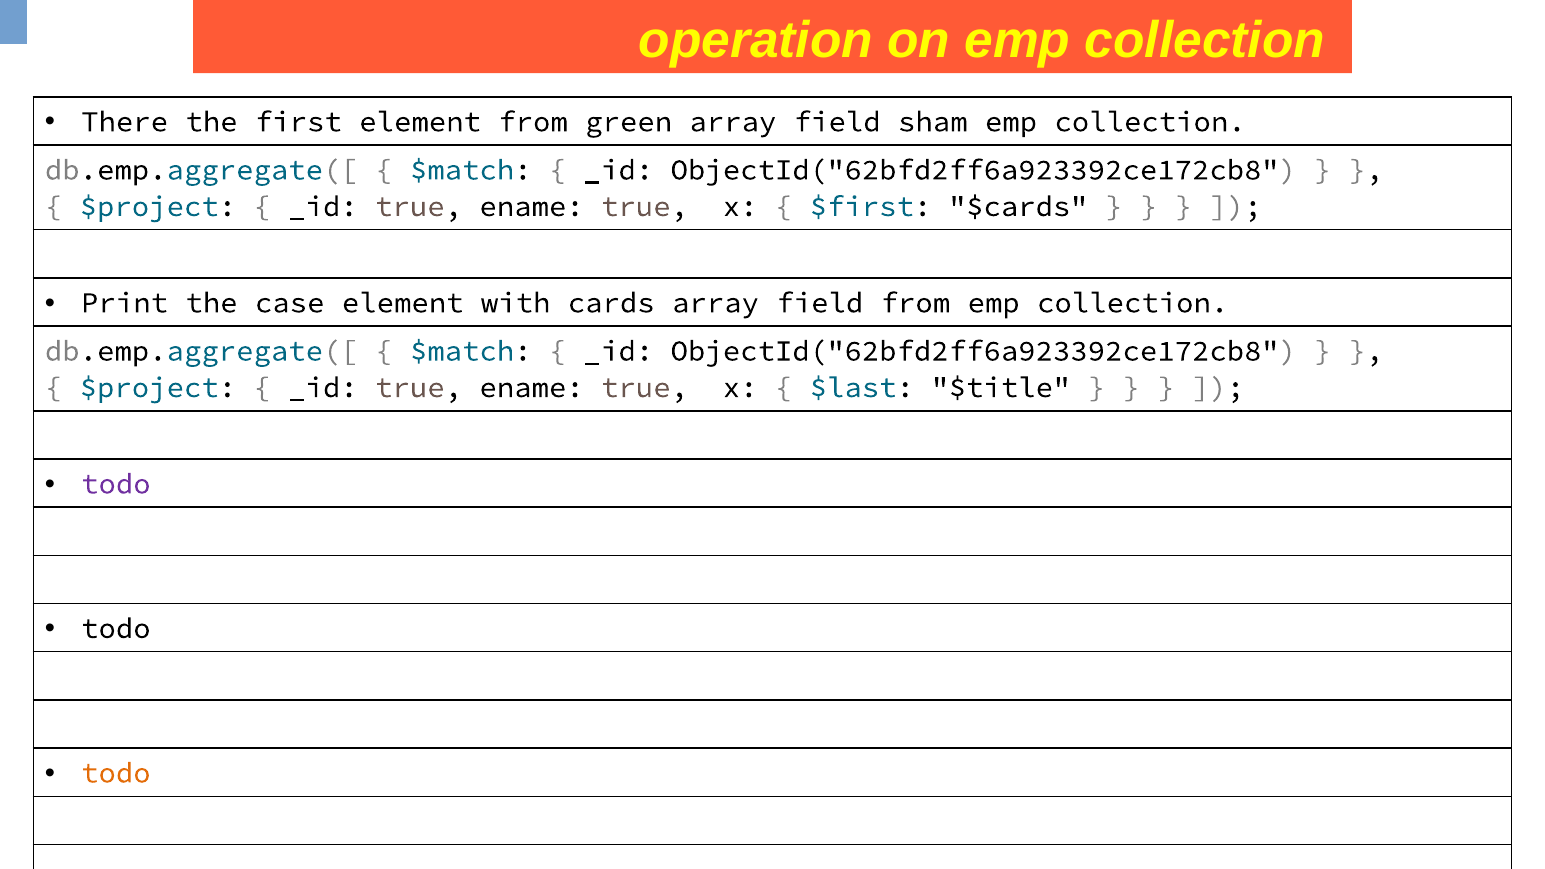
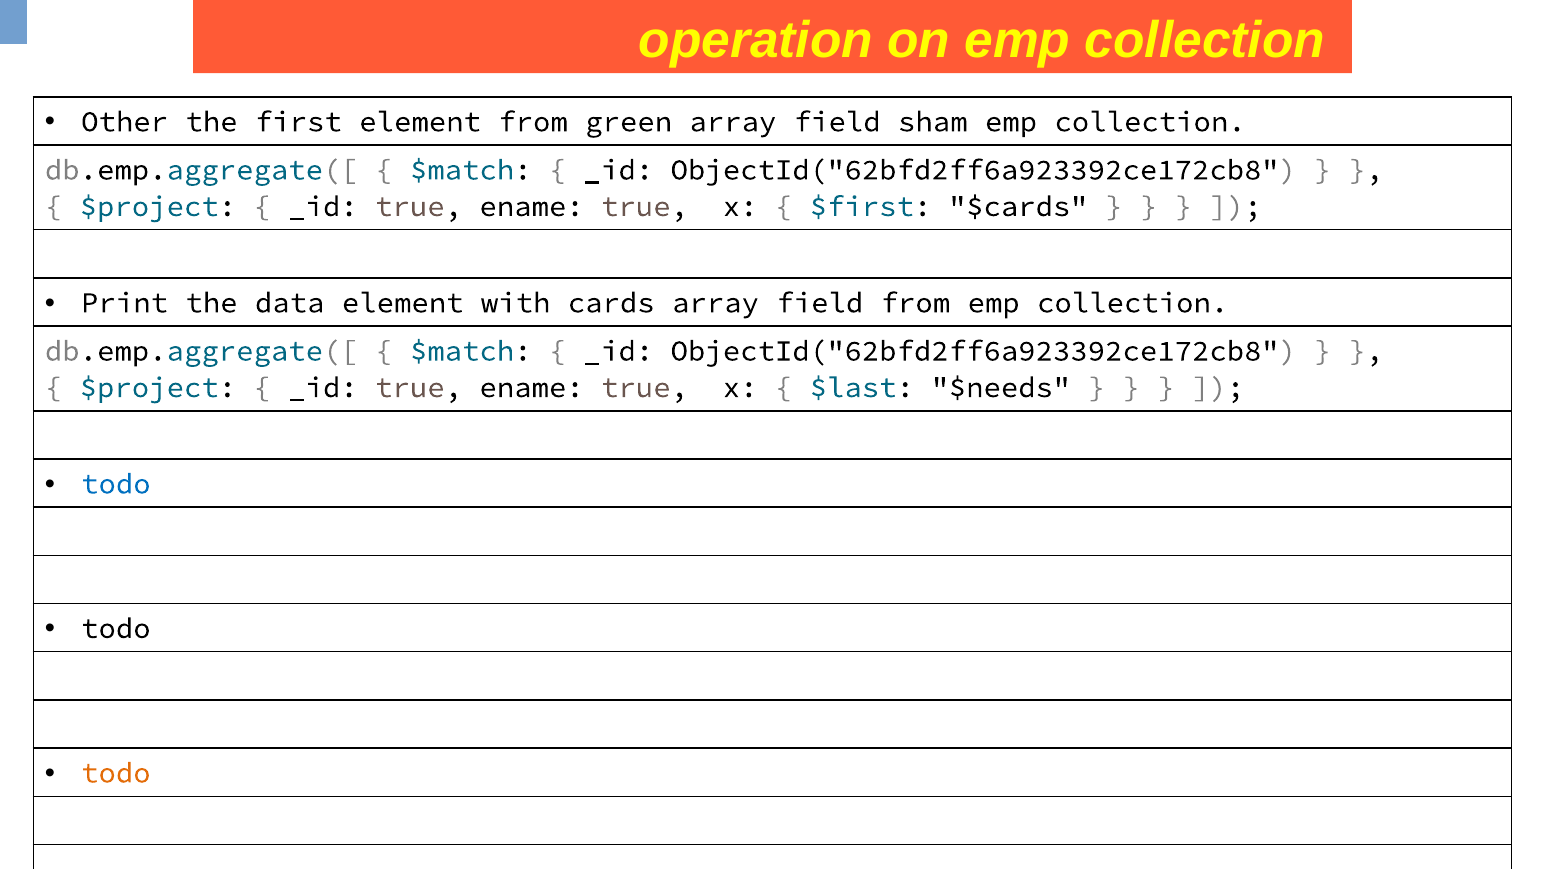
There: There -> Other
case: case -> data
$title: $title -> $needs
todo at (116, 484) colour: purple -> blue
